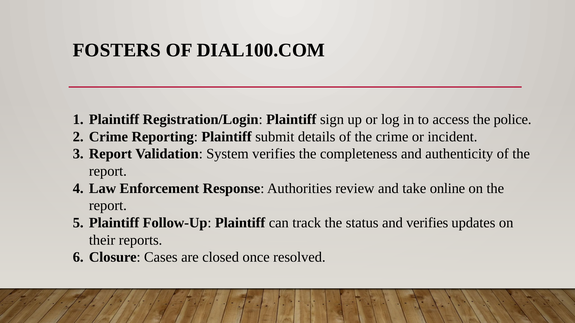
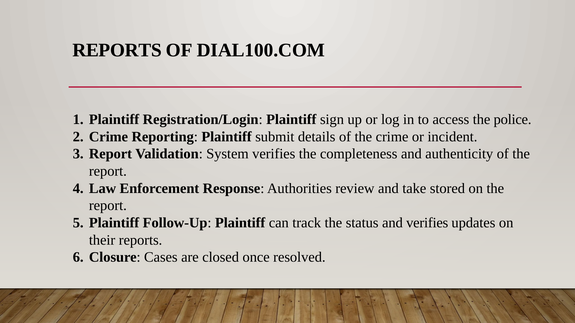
FOSTERS at (117, 50): FOSTERS -> REPORTS
online: online -> stored
